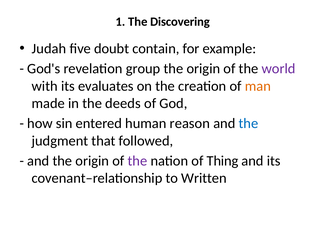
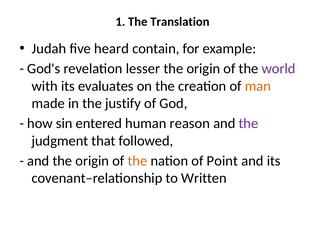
Discovering: Discovering -> Translation
doubt: doubt -> heard
group: group -> lesser
deeds: deeds -> justify
the at (248, 124) colour: blue -> purple
the at (137, 161) colour: purple -> orange
Thing: Thing -> Point
